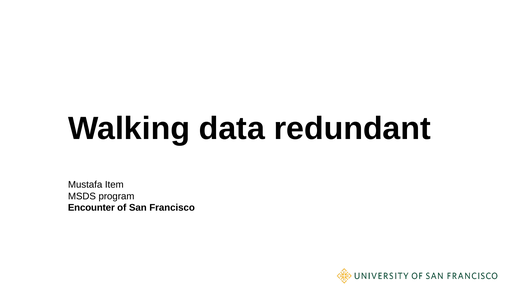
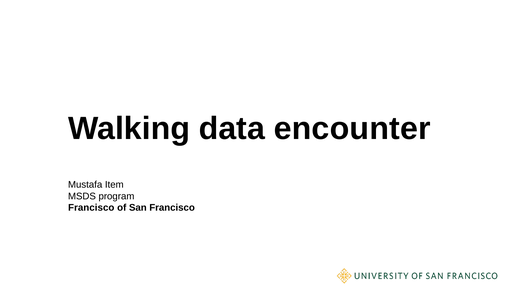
redundant: redundant -> encounter
Encounter at (91, 208): Encounter -> Francisco
